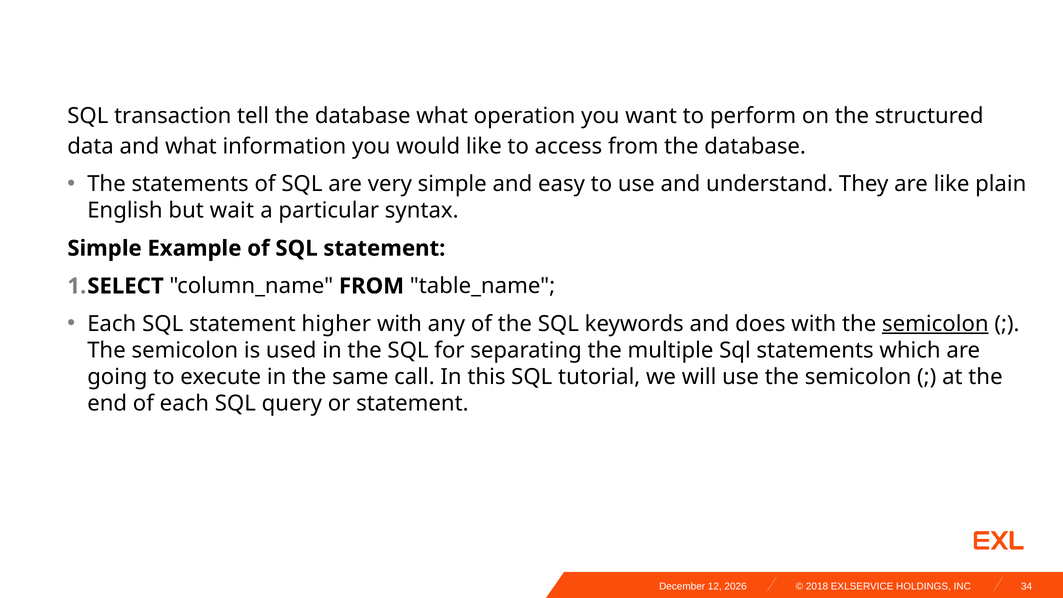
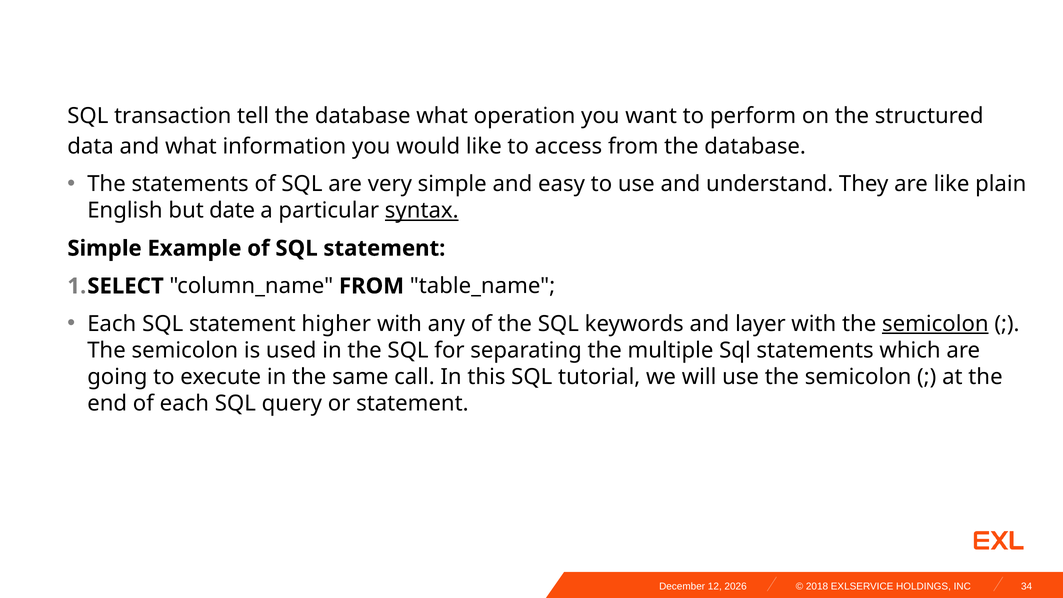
wait: wait -> date
syntax underline: none -> present
does: does -> layer
